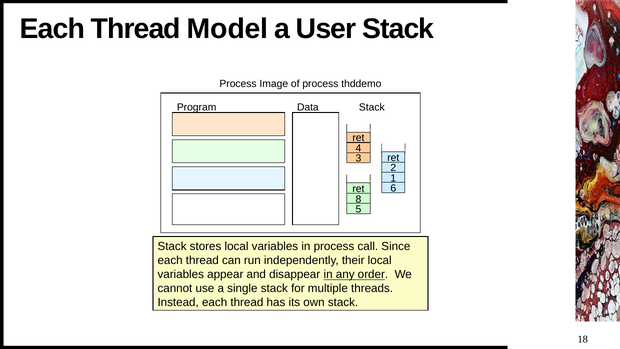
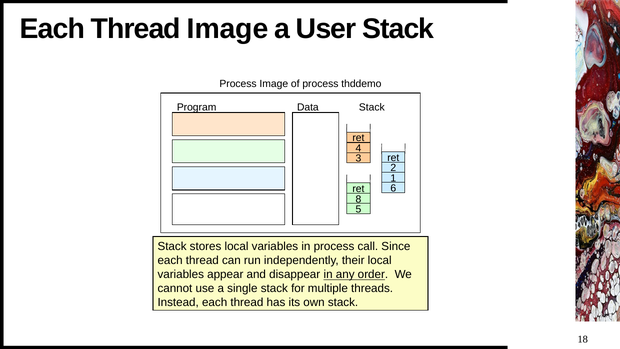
Thread Model: Model -> Image
